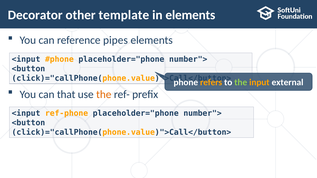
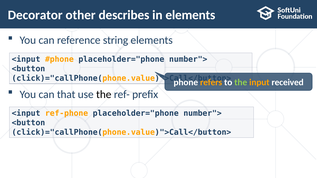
template: template -> describes
pipes: pipes -> string
external: external -> received
the at (104, 95) colour: orange -> black
